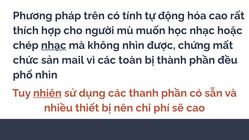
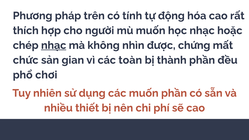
mail: mail -> gian
phổ nhìn: nhìn -> chơi
nhiên underline: present -> none
các thanh: thanh -> muốn
